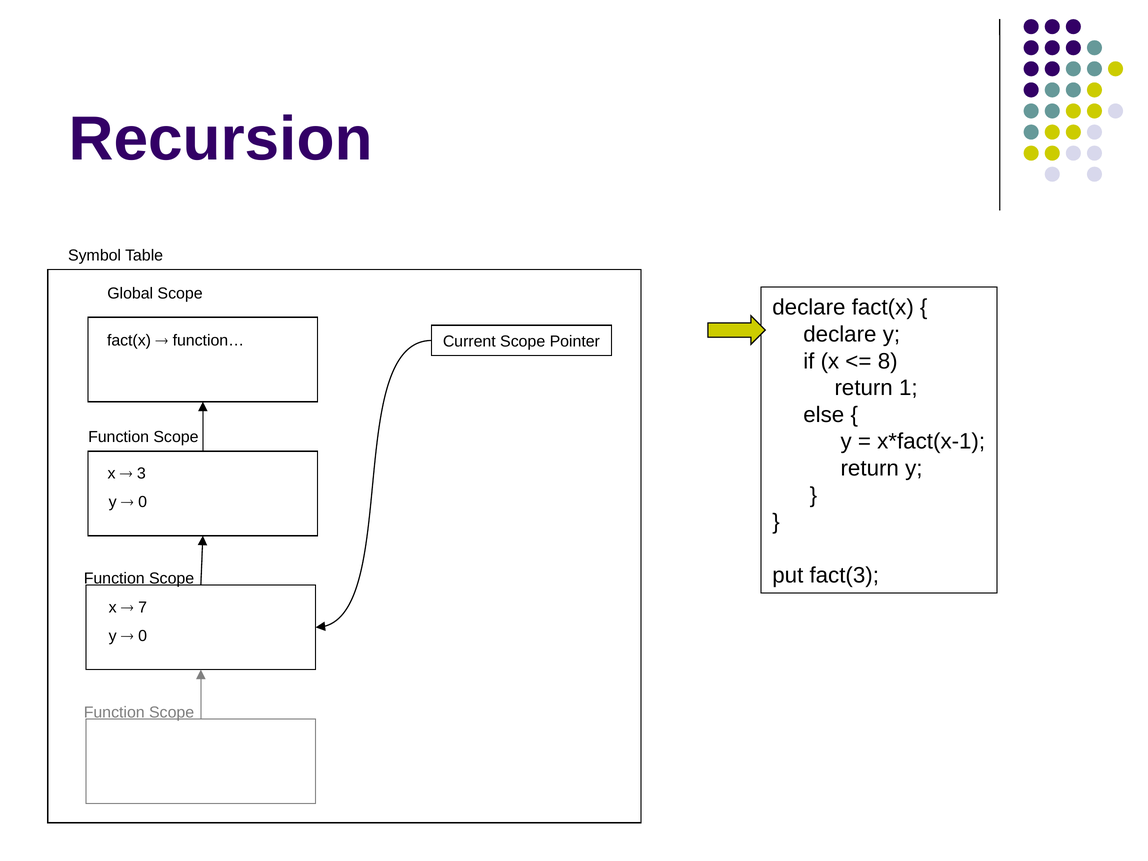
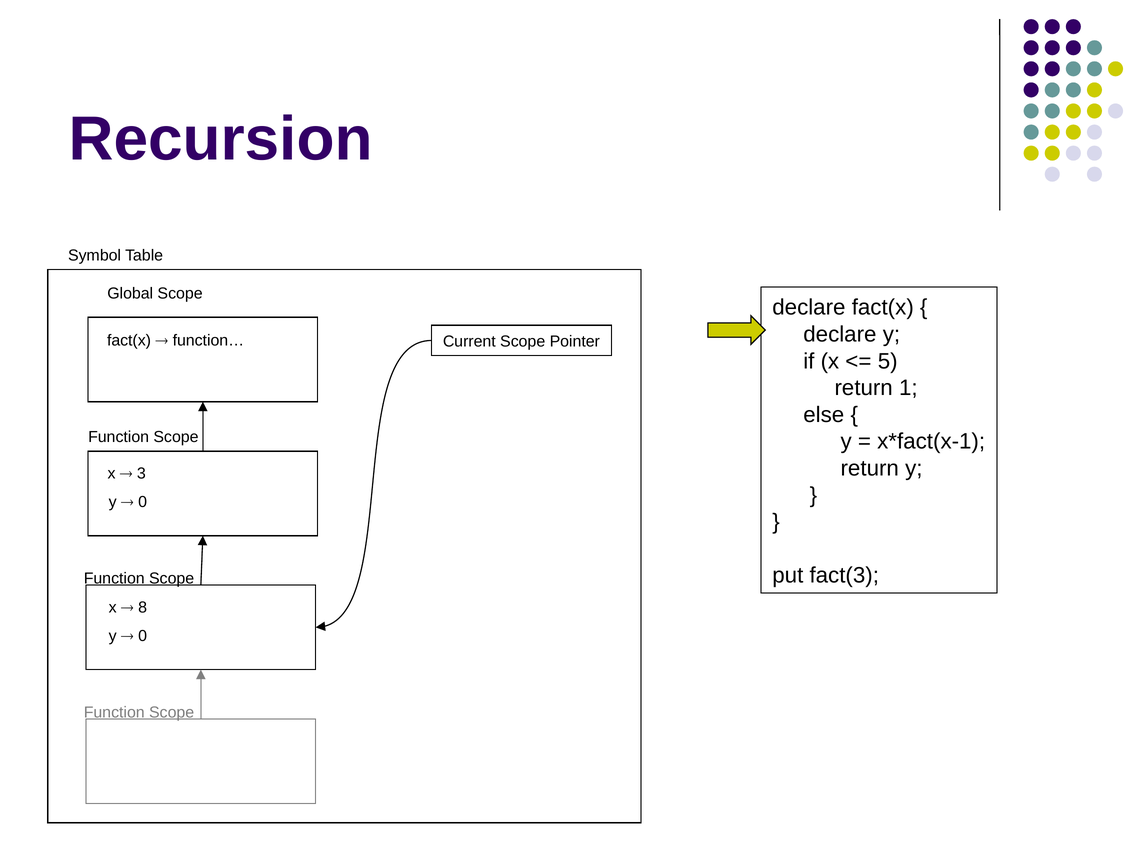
8: 8 -> 5
7: 7 -> 8
